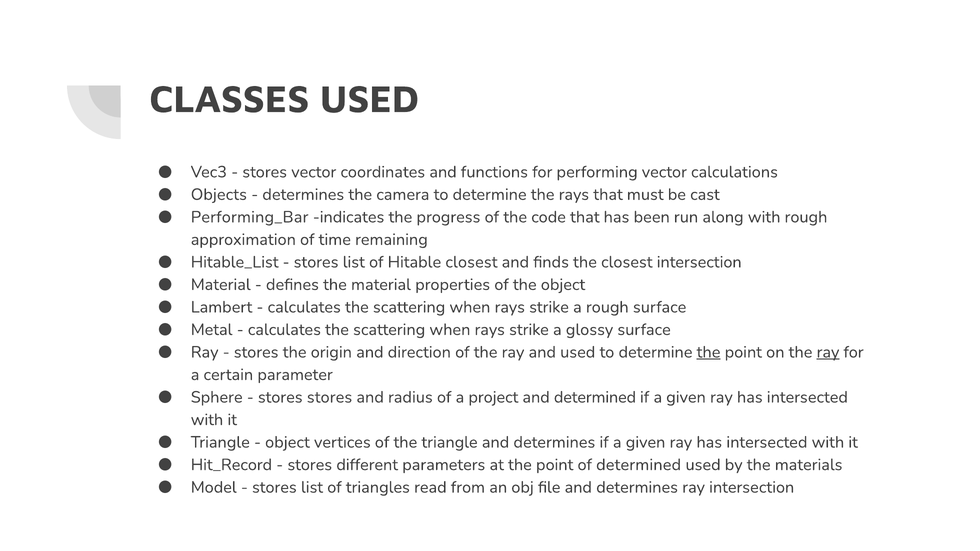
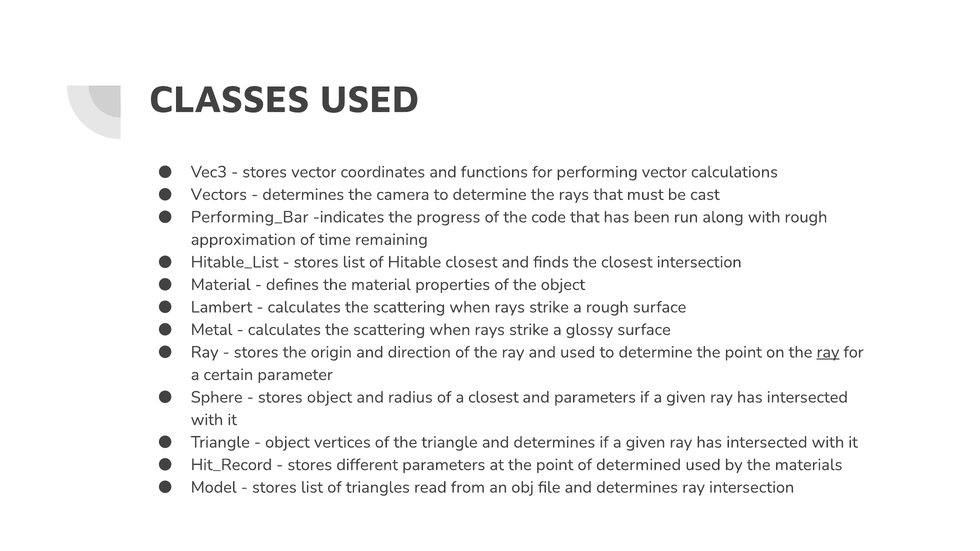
Objects: Objects -> Vectors
the at (709, 352) underline: present -> none
stores stores: stores -> object
a project: project -> closest
and determined: determined -> parameters
